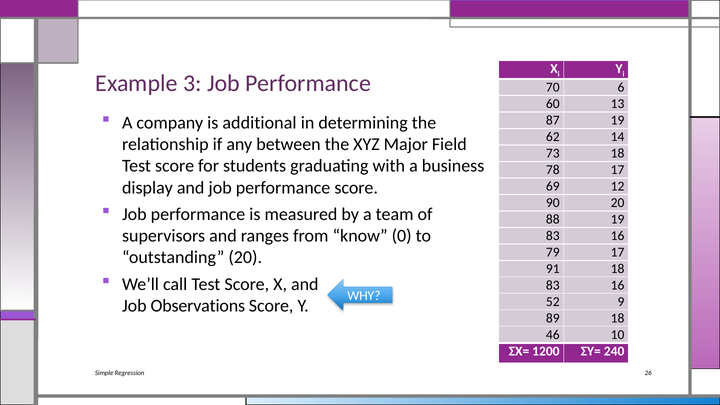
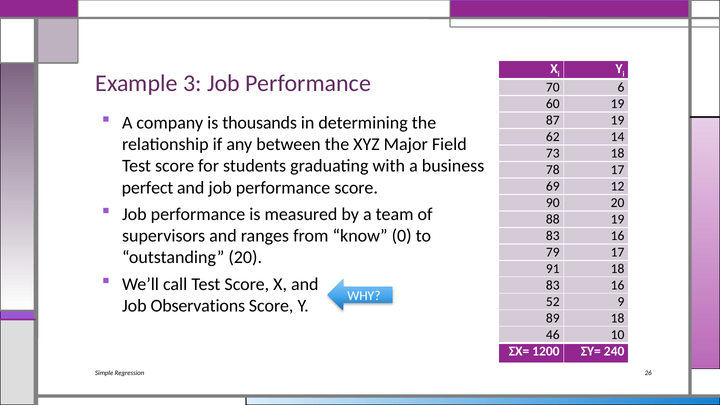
60 13: 13 -> 19
additional: additional -> thousands
display: display -> perfect
